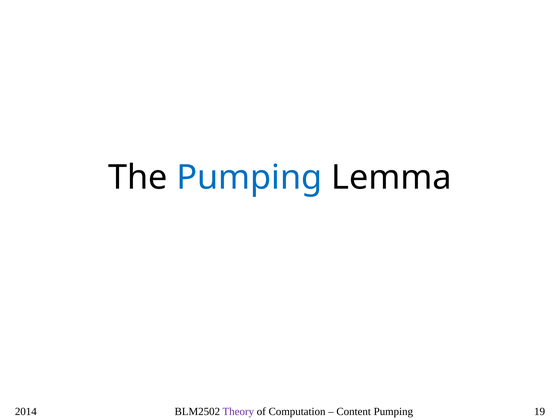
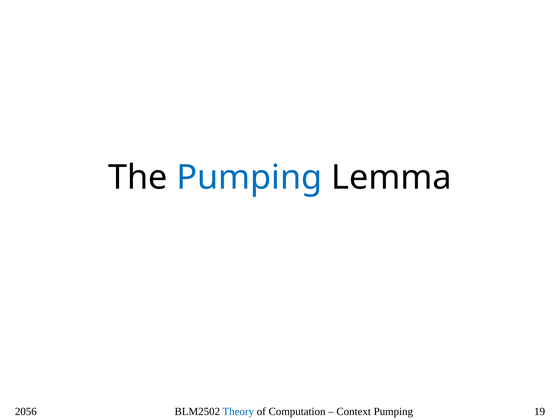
2014: 2014 -> 2056
Theory colour: purple -> blue
Content: Content -> Context
